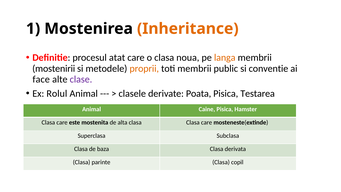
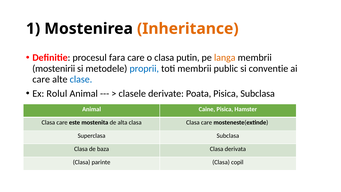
atat: atat -> fara
noua: noua -> putin
proprii colour: orange -> blue
face at (41, 79): face -> care
clase colour: purple -> blue
Pisica Testarea: Testarea -> Subclasa
